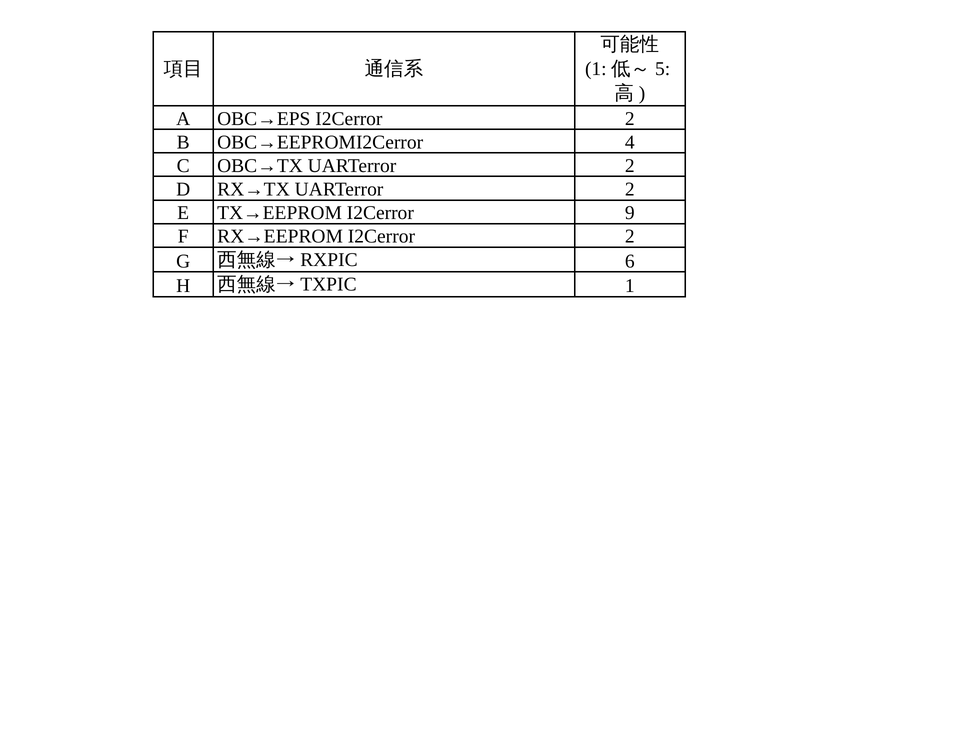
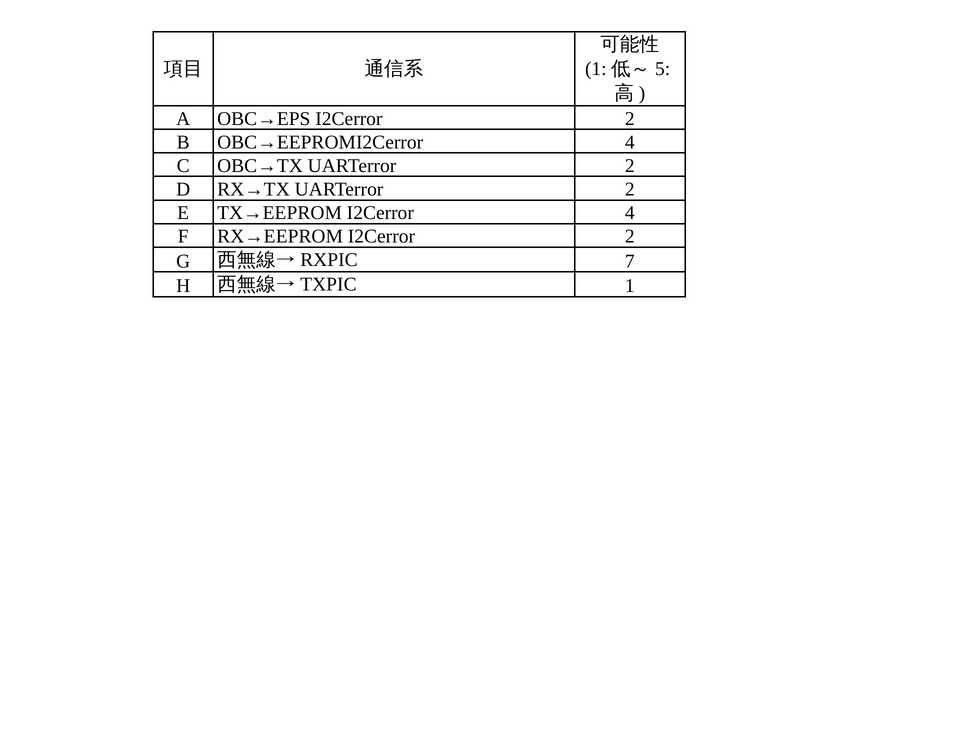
I2Cerror 9: 9 -> 4
6: 6 -> 7
